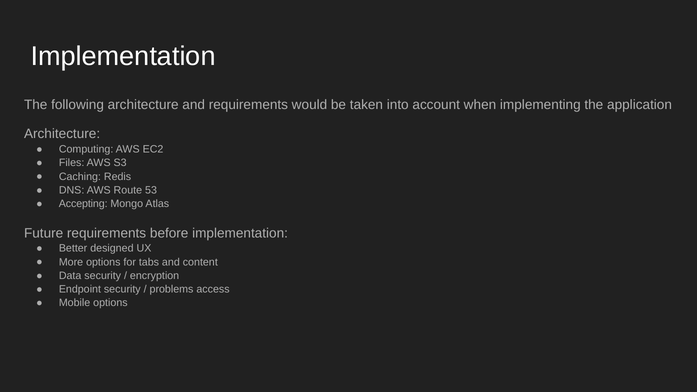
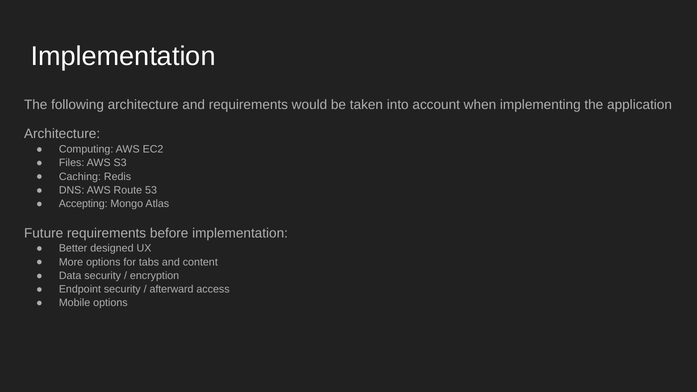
problems: problems -> afterward
